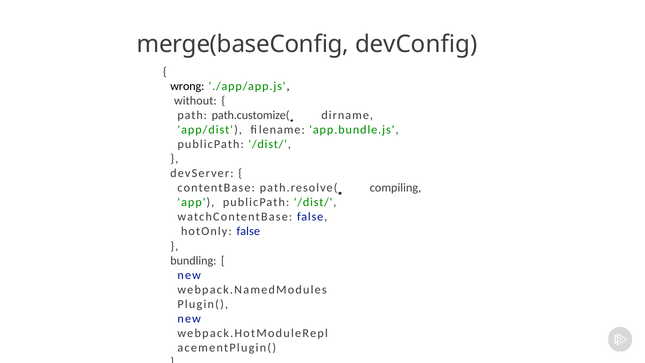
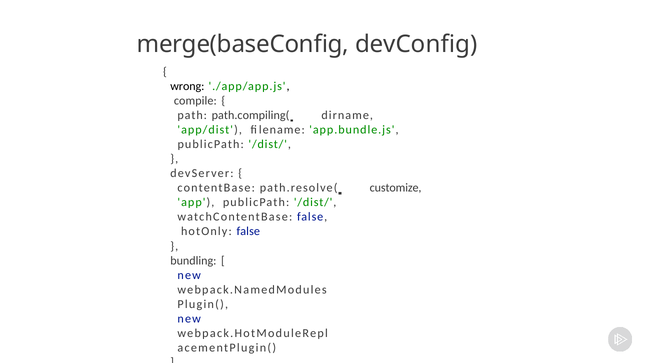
without: without -> compile
path.customize(: path.customize( -> path.compiling(
compiling: compiling -> customize
